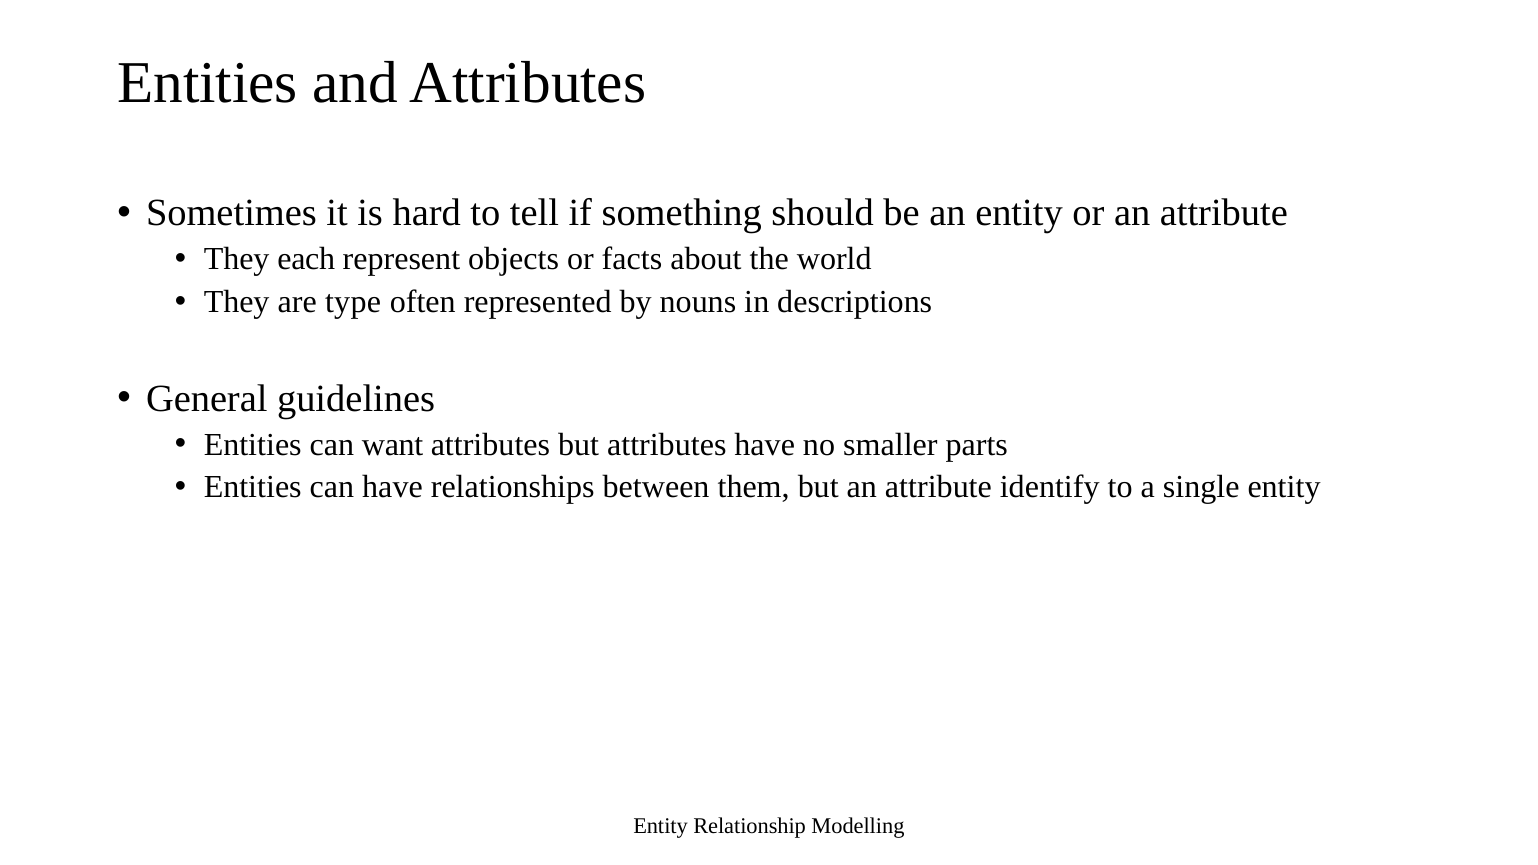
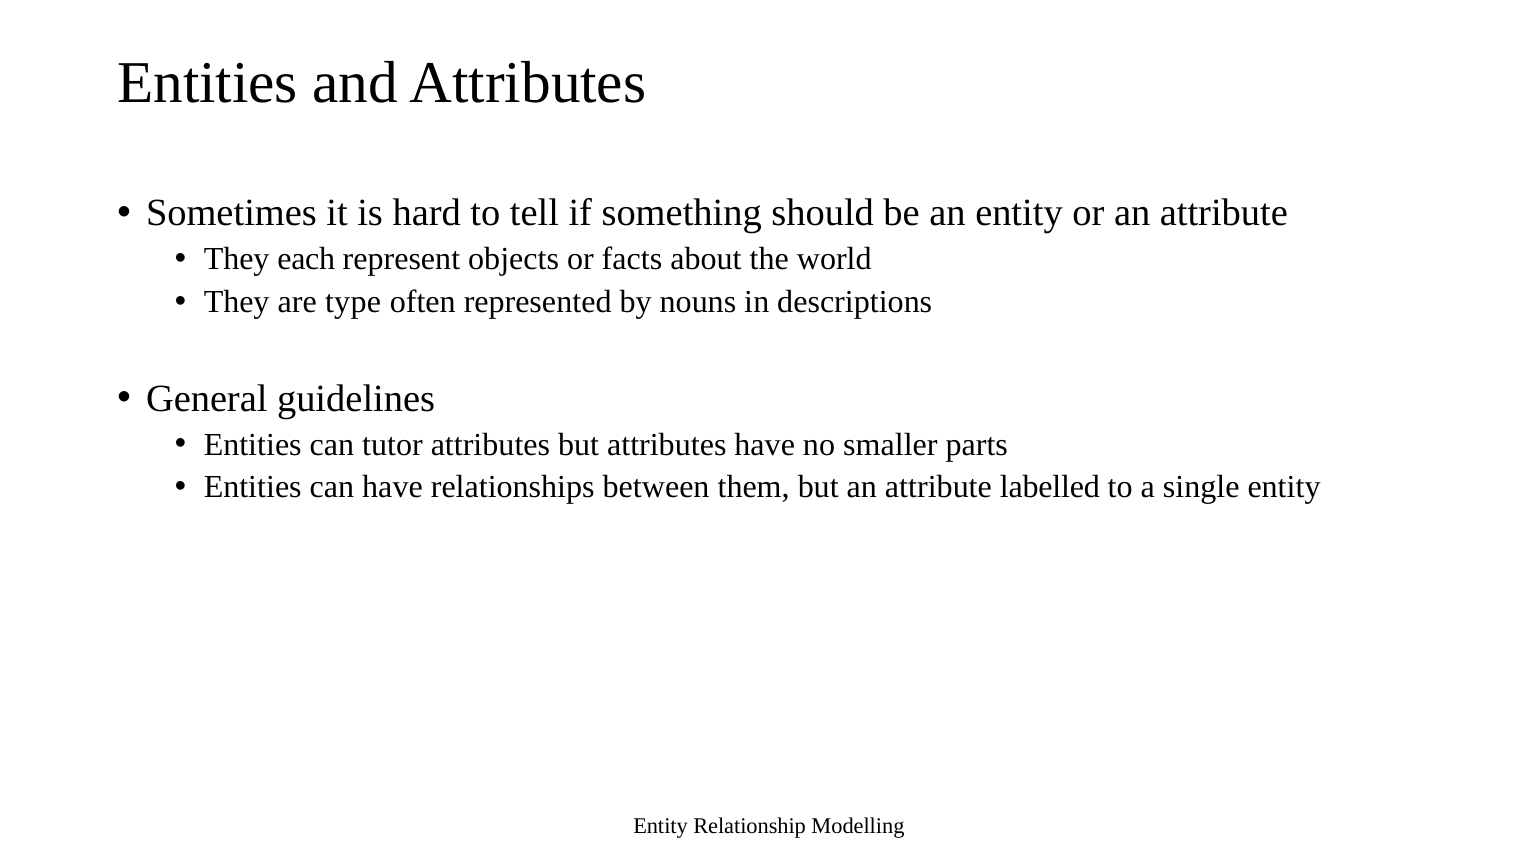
want: want -> tutor
identify: identify -> labelled
